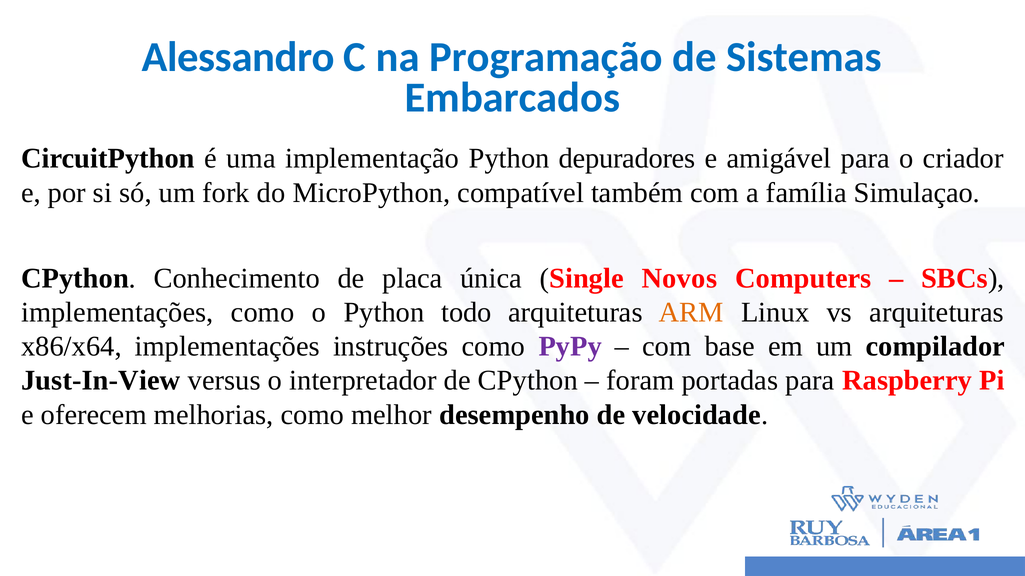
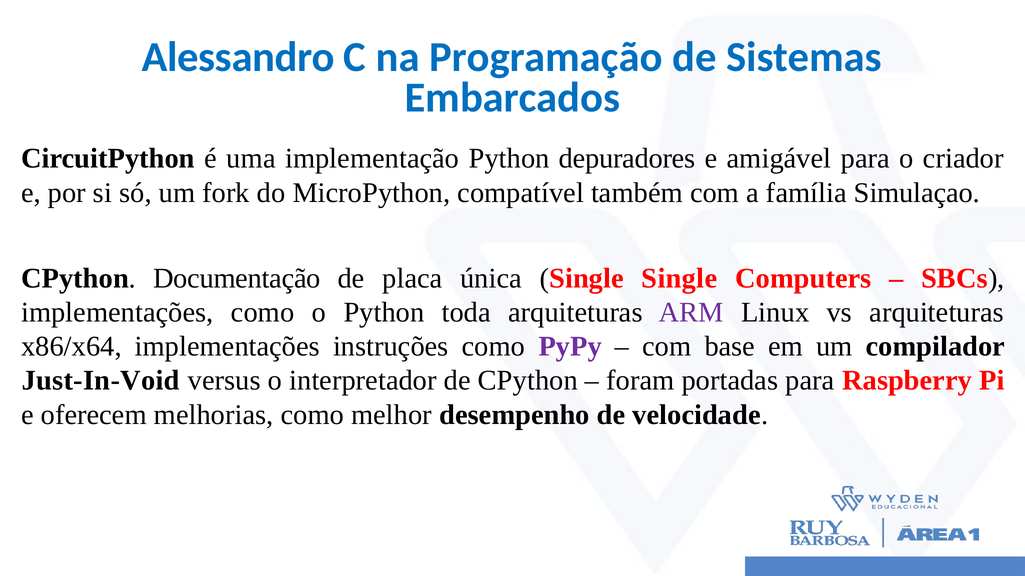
Conhecimento: Conhecimento -> Documentação
Single Novos: Novos -> Single
todo: todo -> toda
ARM colour: orange -> purple
Just-In-View: Just-In-View -> Just-In-Void
